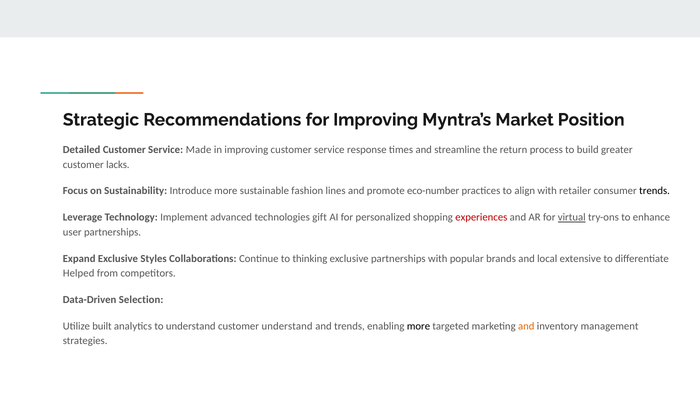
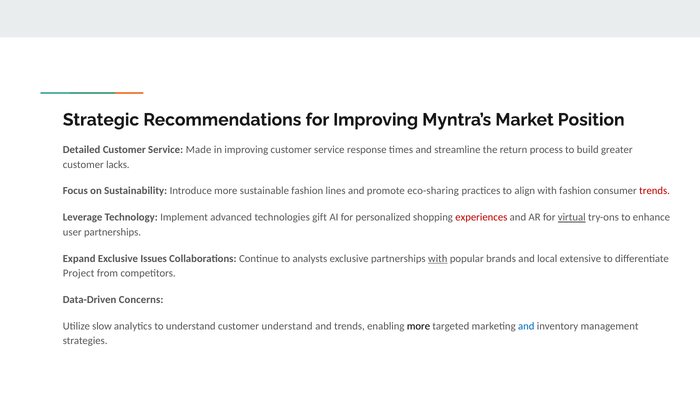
eco-number: eco-number -> eco-sharing
with retailer: retailer -> fashion
trends at (655, 191) colour: black -> red
Styles: Styles -> Issues
thinking: thinking -> analysts
with at (438, 258) underline: none -> present
Helped: Helped -> Project
Selection: Selection -> Concerns
built: built -> slow
and at (526, 326) colour: orange -> blue
